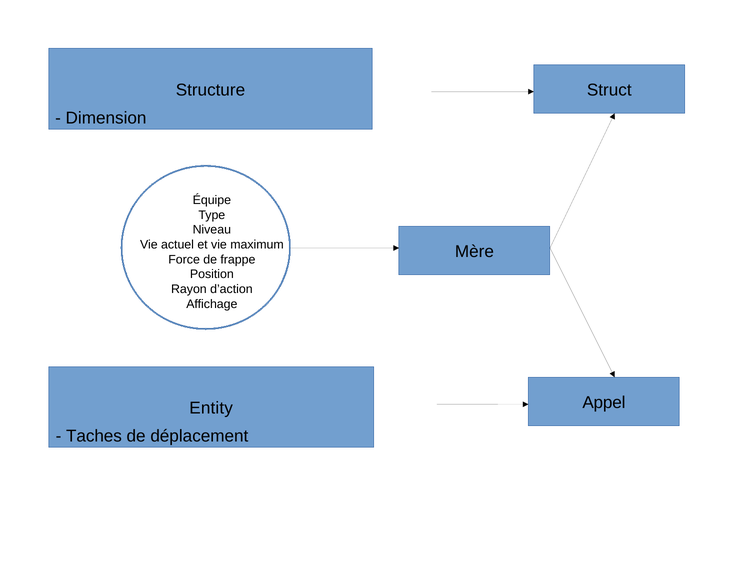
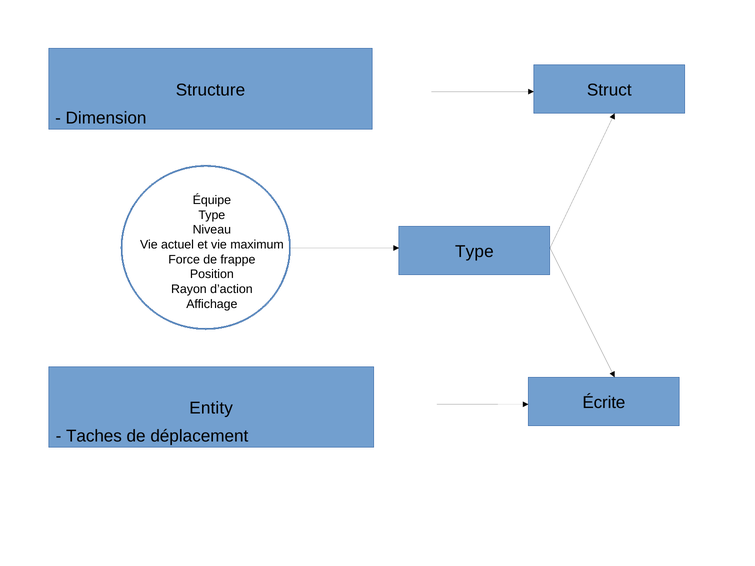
Mère at (474, 252): Mère -> Type
Appel: Appel -> Écrite
